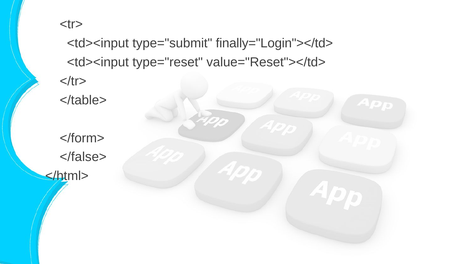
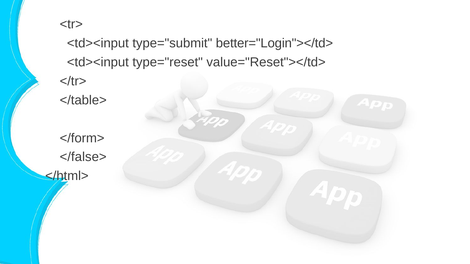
finally="Login"></td>: finally="Login"></td> -> better="Login"></td>
